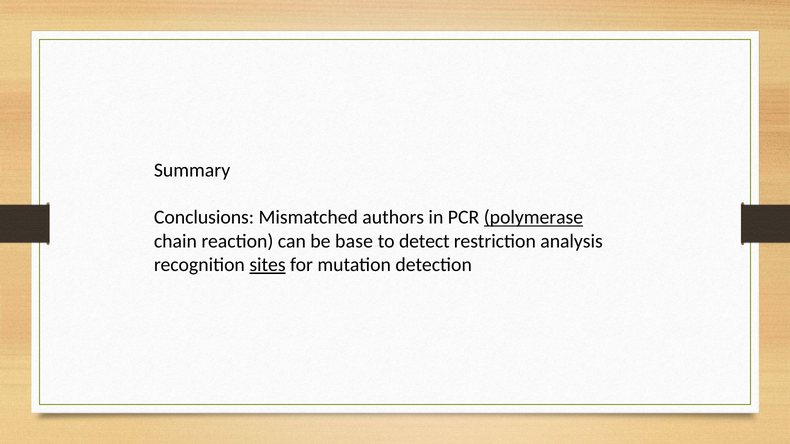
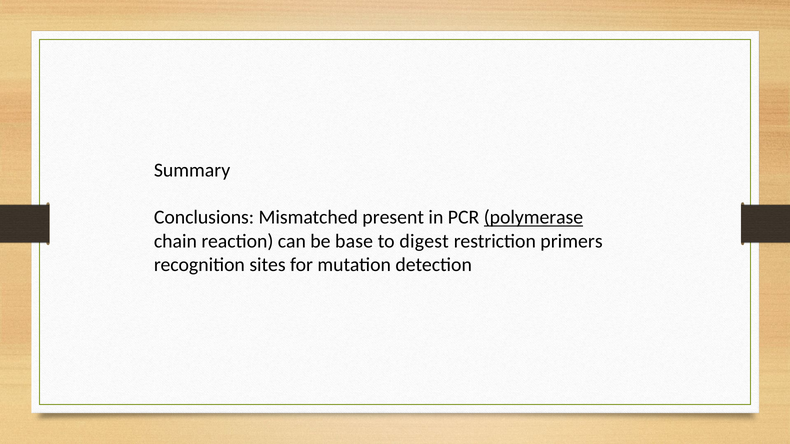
authors: authors -> present
detect: detect -> digest
analysis: analysis -> primers
sites underline: present -> none
